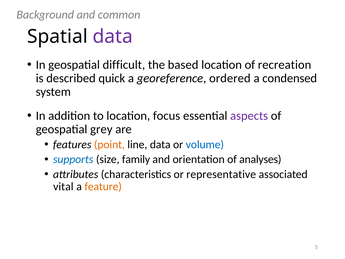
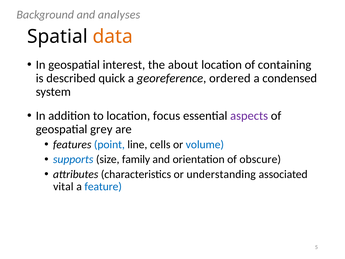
common: common -> analyses
data at (113, 36) colour: purple -> orange
difficult: difficult -> interest
based: based -> about
recreation: recreation -> containing
point colour: orange -> blue
line data: data -> cells
analyses: analyses -> obscure
representative: representative -> understanding
feature colour: orange -> blue
